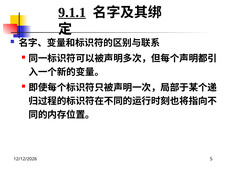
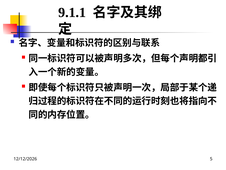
9.1.1 underline: present -> none
